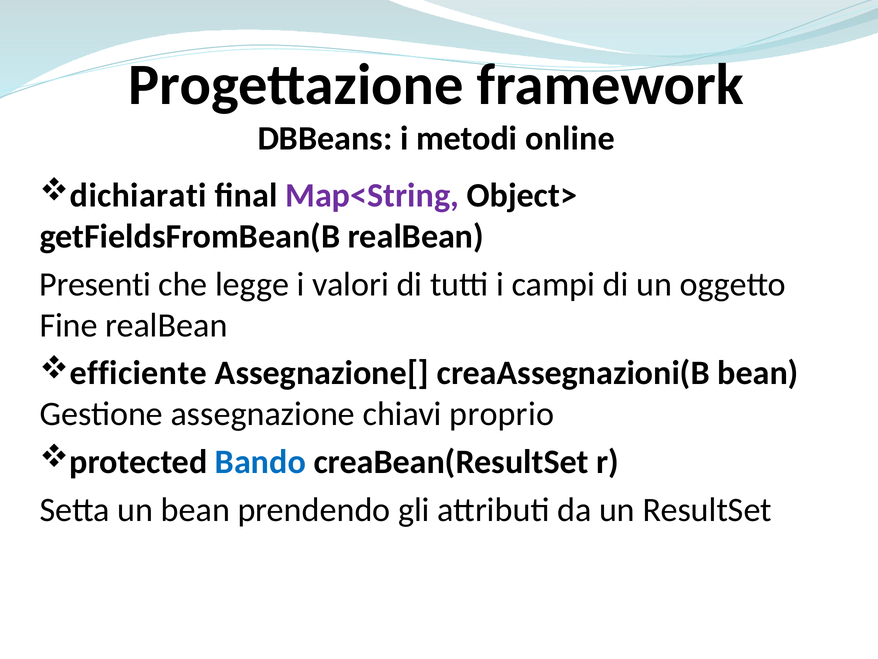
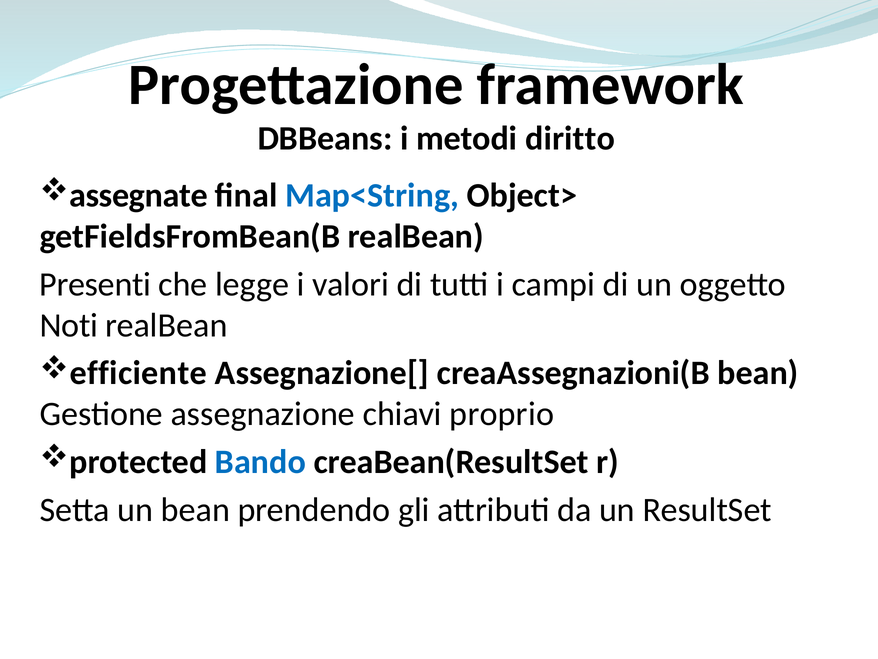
online: online -> diritto
dichiarati: dichiarati -> assegnate
Map<String colour: purple -> blue
Fine: Fine -> Noti
